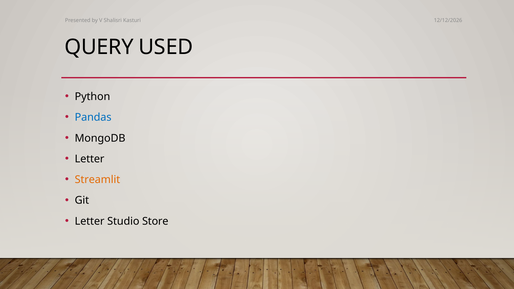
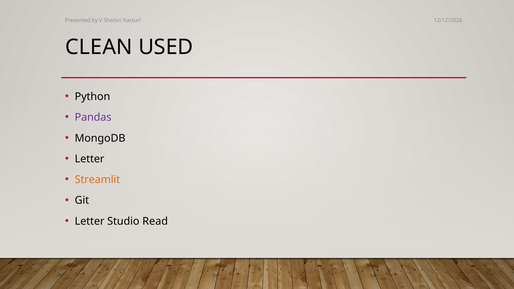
QUERY: QUERY -> CLEAN
Pandas colour: blue -> purple
Store: Store -> Read
